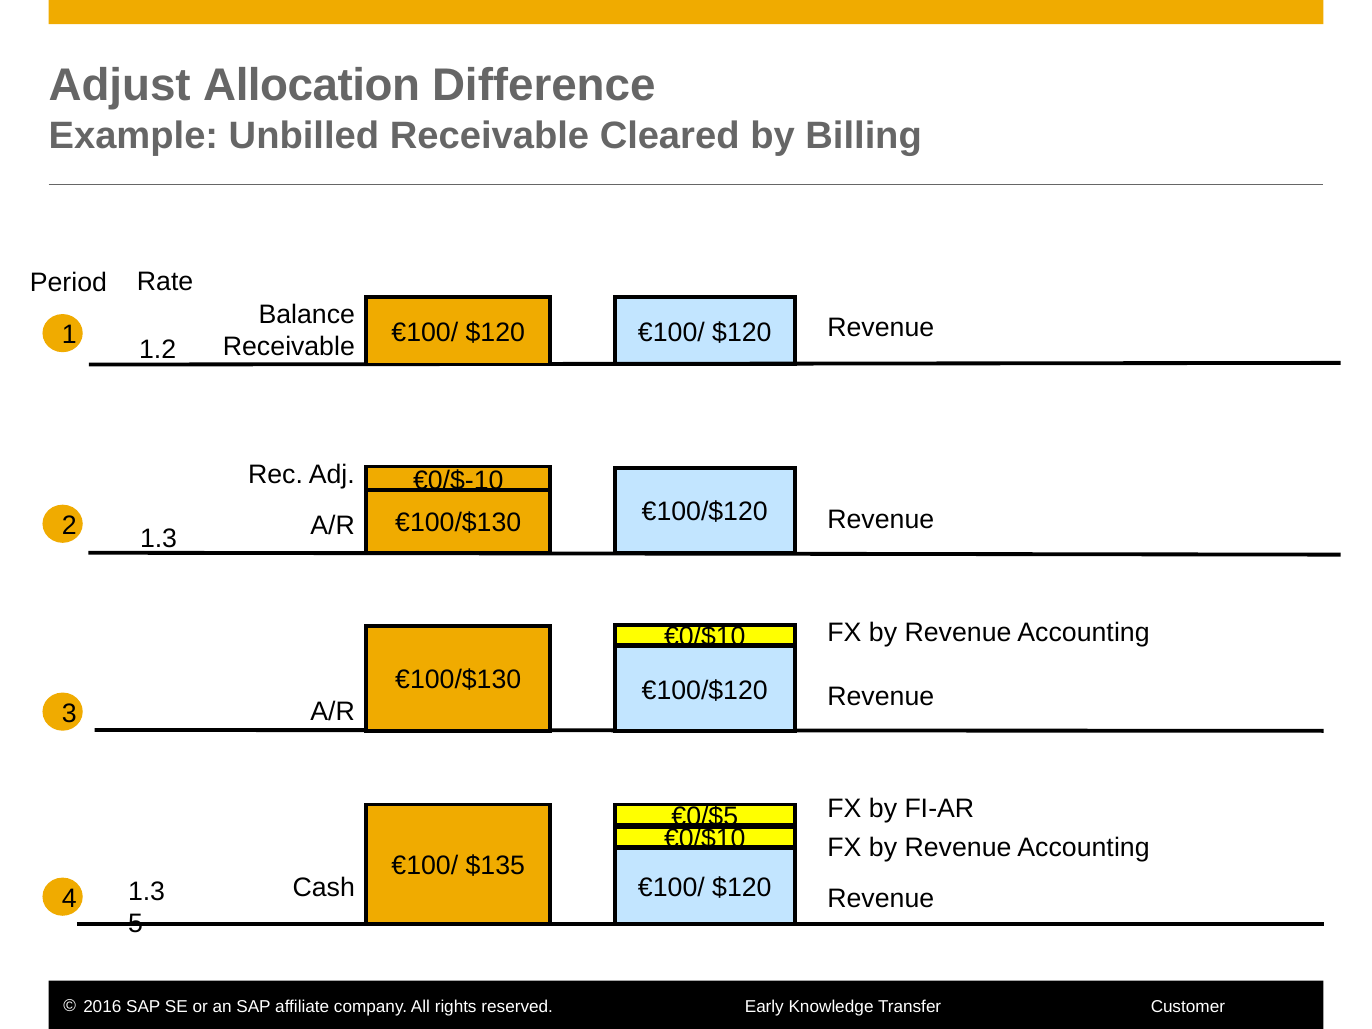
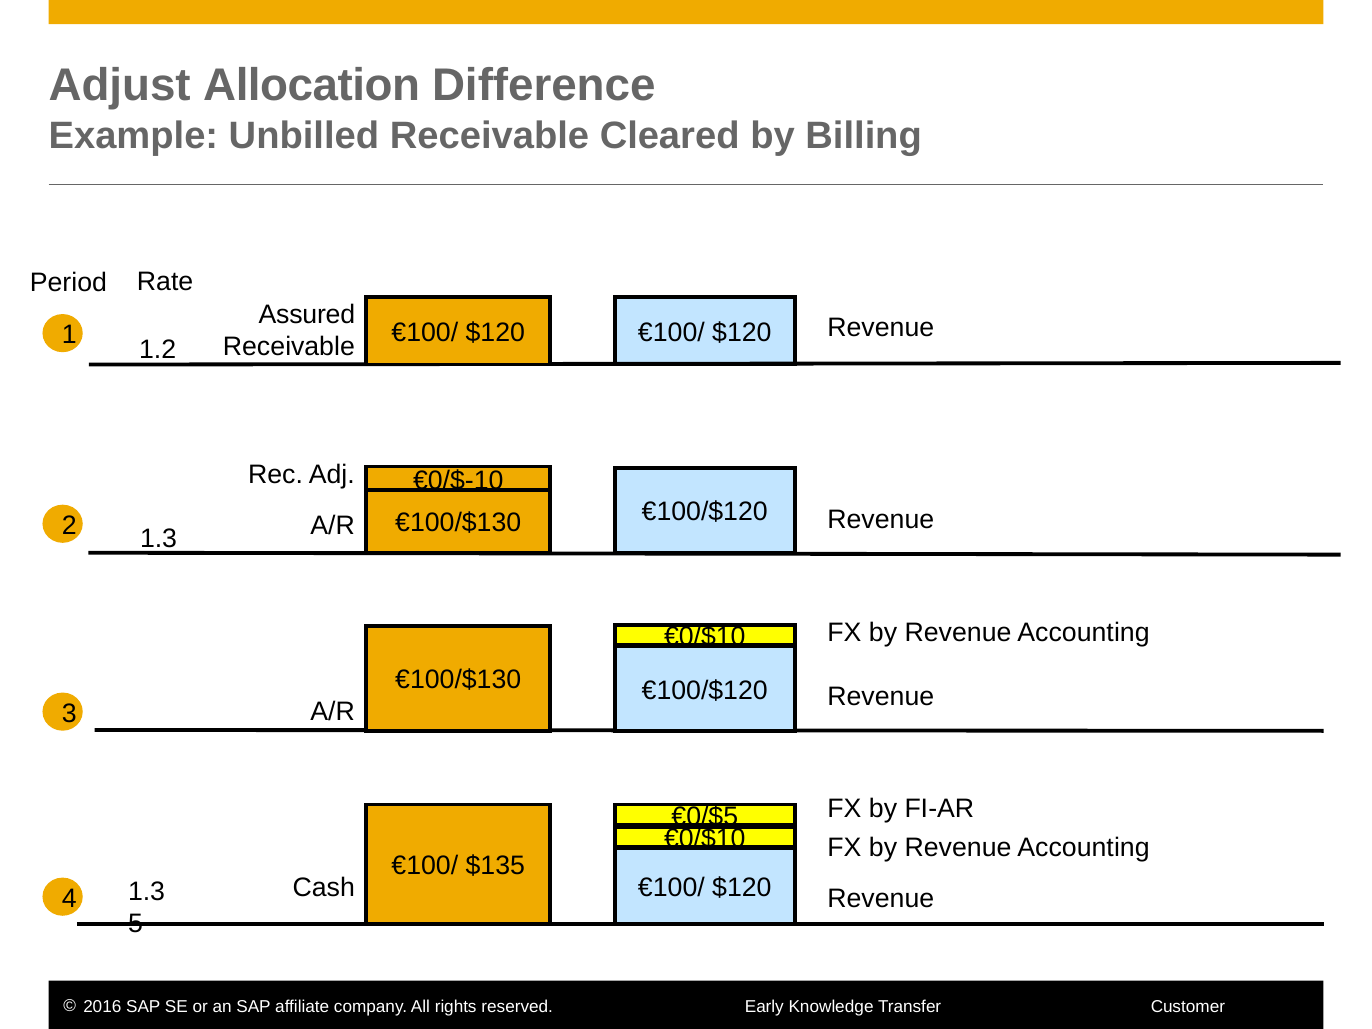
Balance: Balance -> Assured
